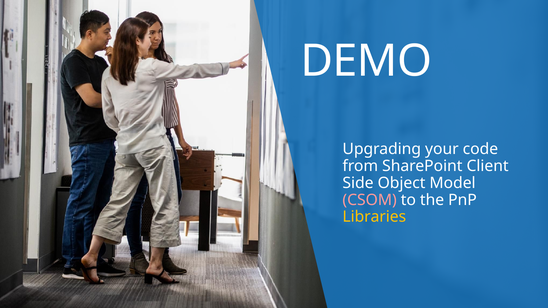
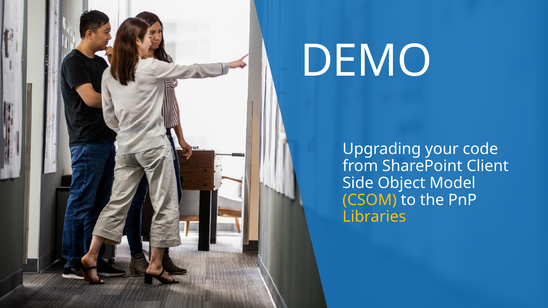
CSOM colour: pink -> yellow
